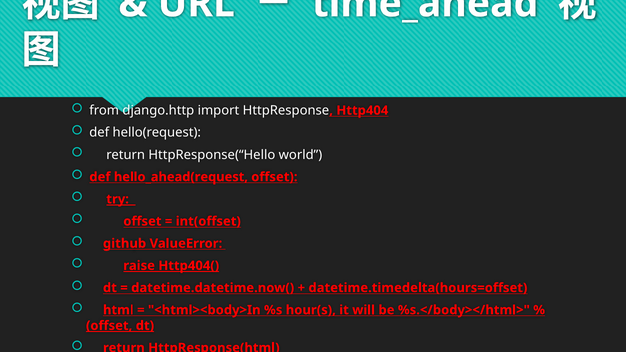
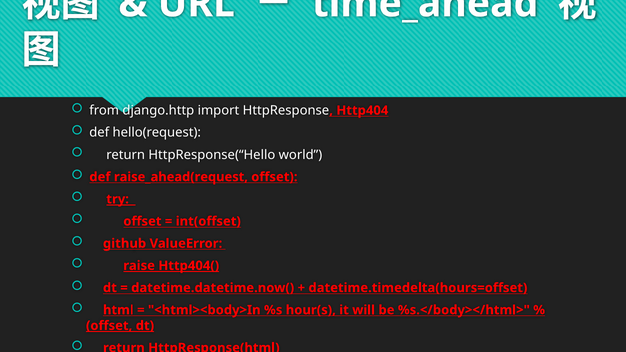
hello_ahead(request: hello_ahead(request -> raise_ahead(request
